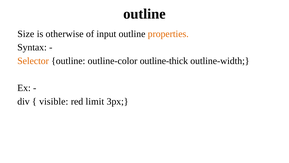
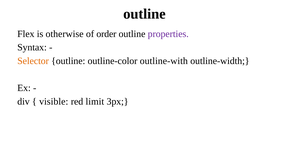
Size: Size -> Flex
input: input -> order
properties colour: orange -> purple
outline-thick: outline-thick -> outline-with
